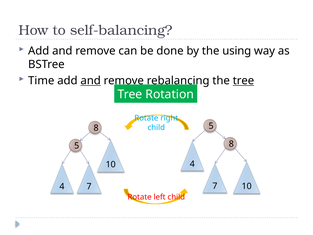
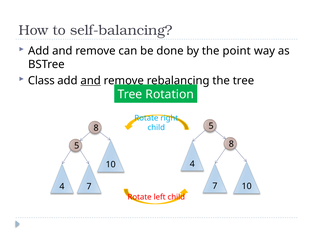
using: using -> point
Time: Time -> Class
tree at (243, 81) underline: present -> none
